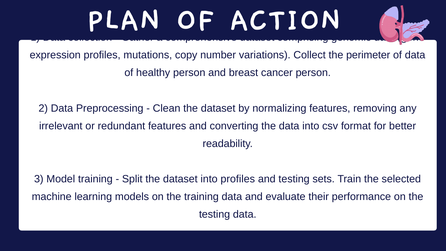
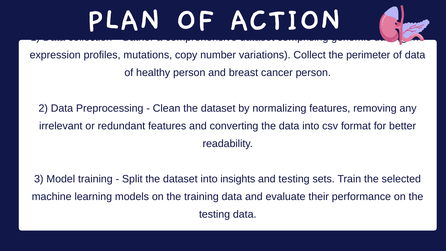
into profiles: profiles -> insights
